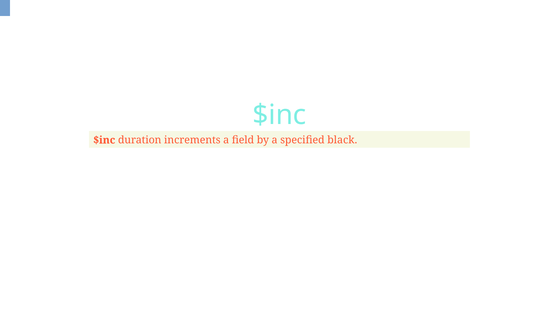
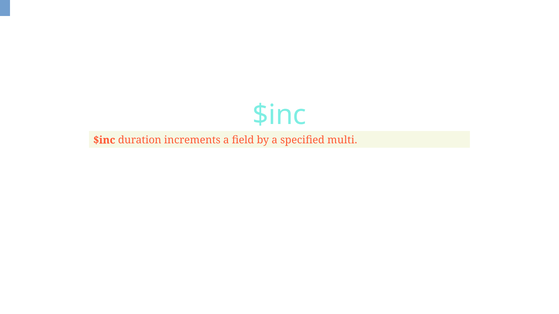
black: black -> multi
